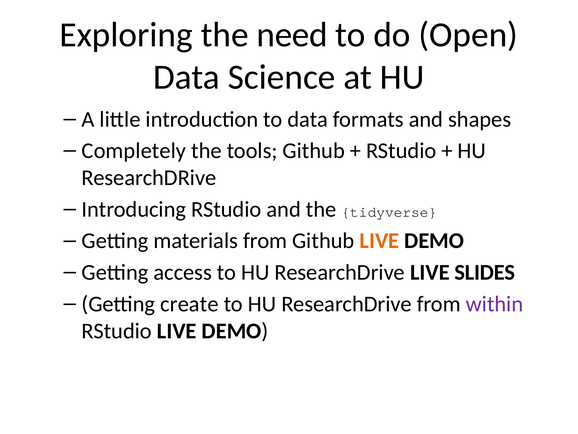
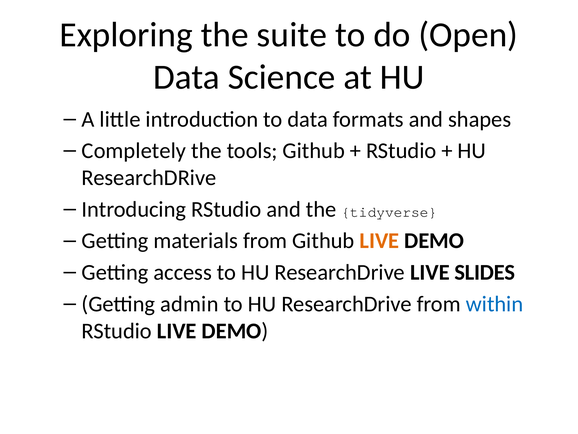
need: need -> suite
create: create -> admin
within colour: purple -> blue
